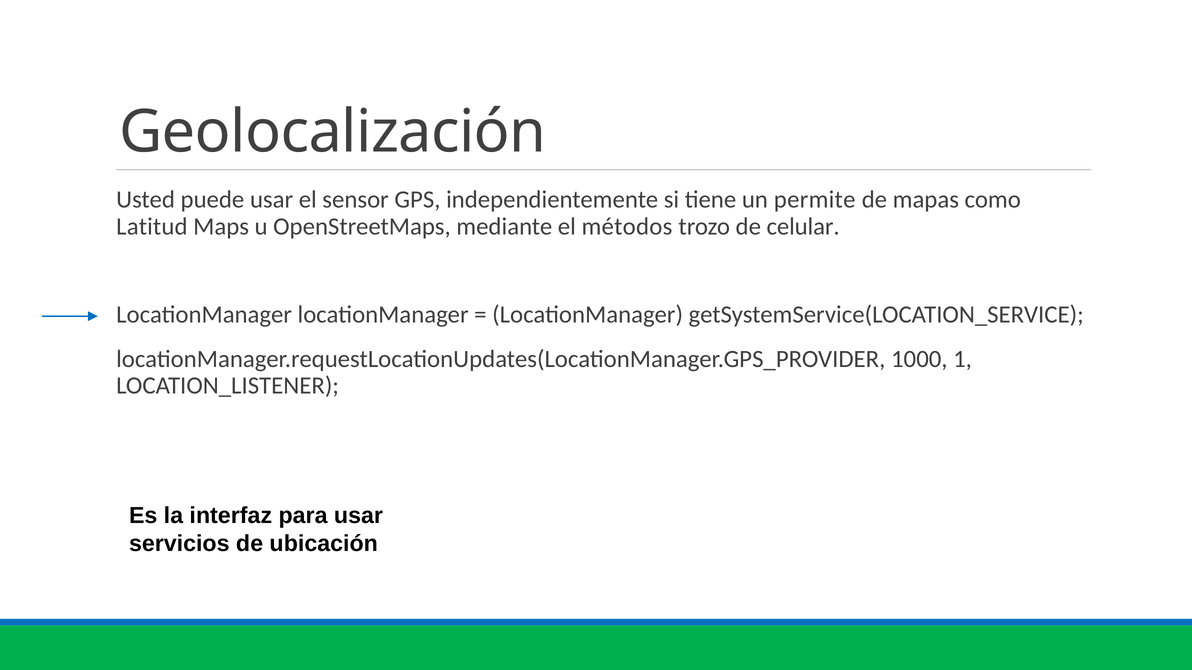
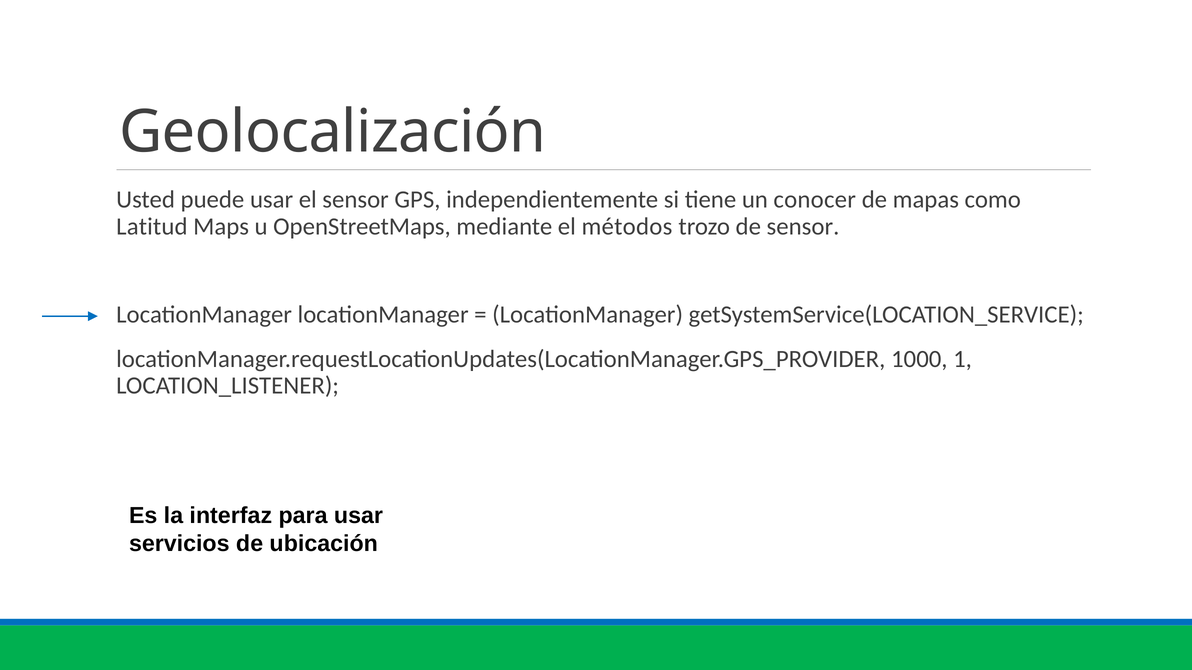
permite: permite -> conocer
de celular: celular -> sensor
